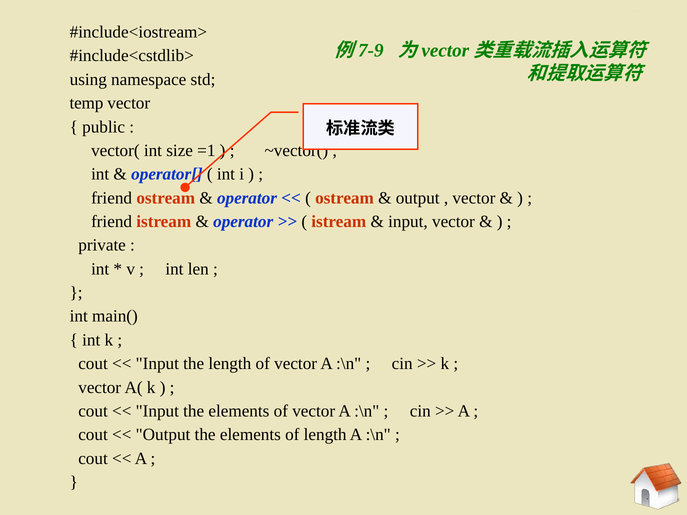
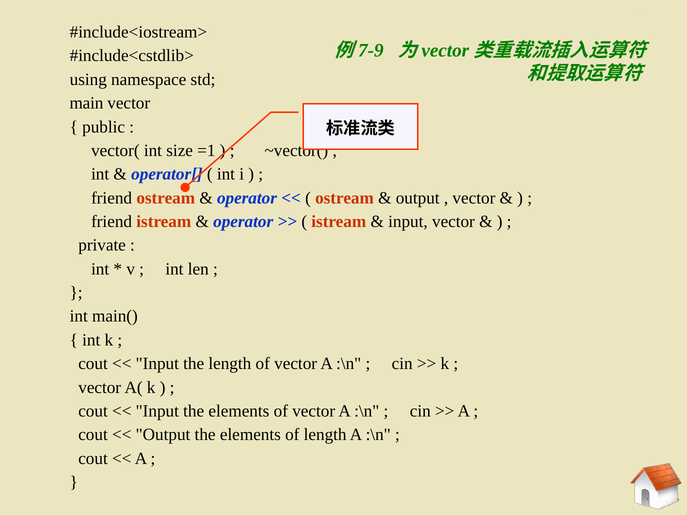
temp: temp -> main
